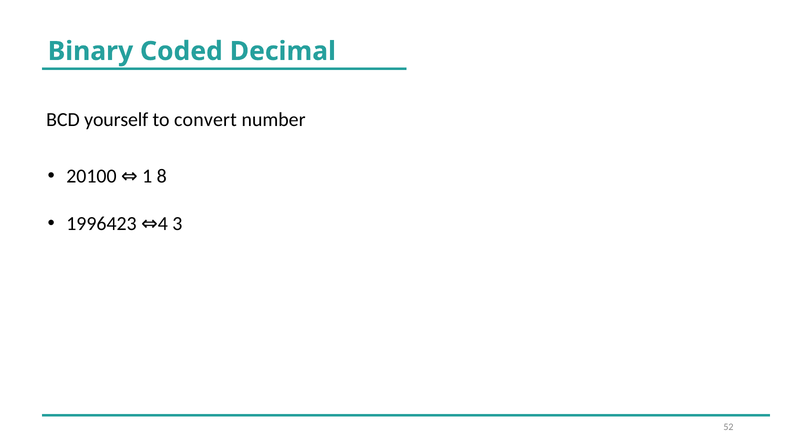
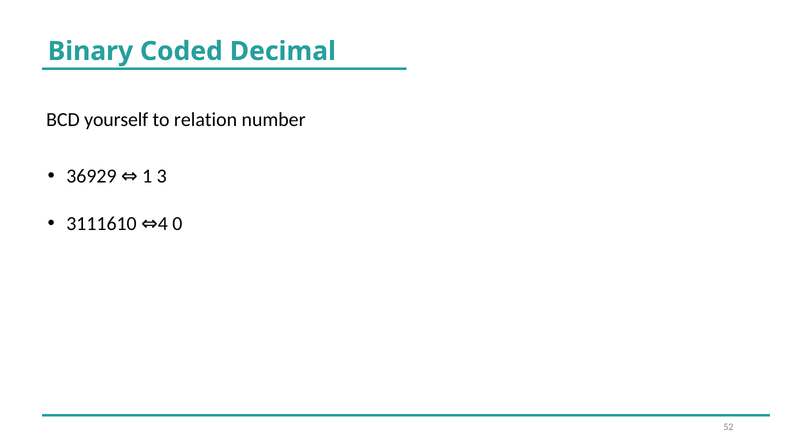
convert: convert -> relation
20100: 20100 -> 36929
8: 8 -> 3
1996423: 1996423 -> 3111610
3: 3 -> 0
